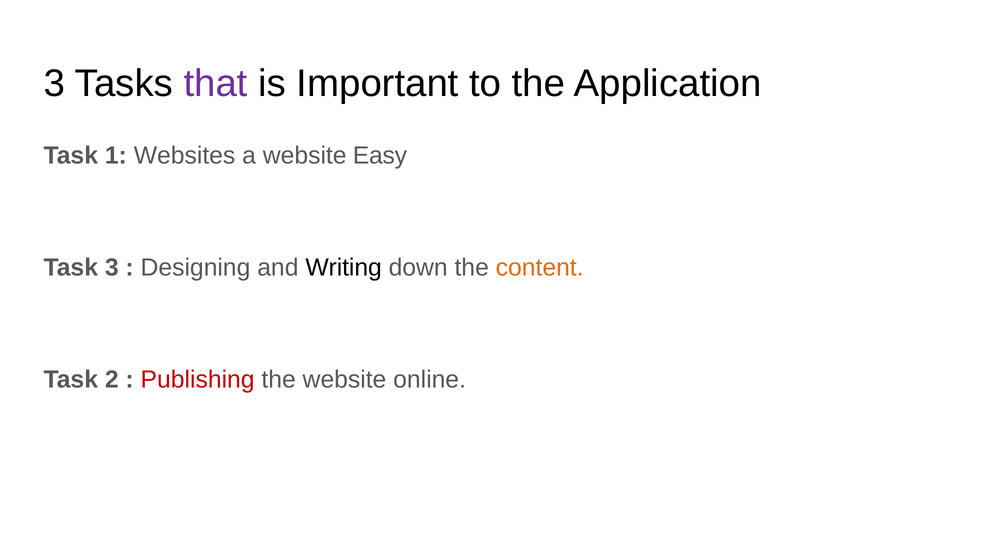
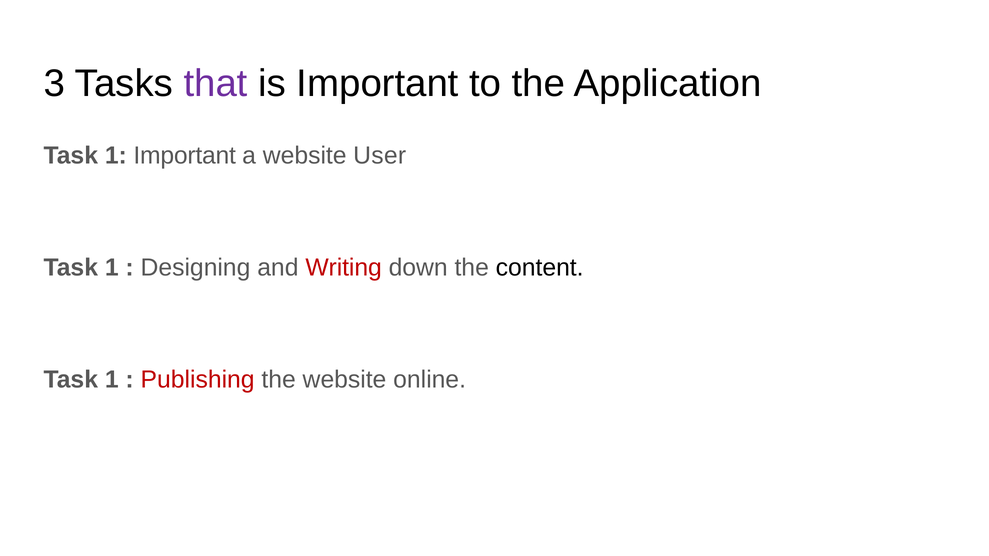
1 Websites: Websites -> Important
Easy: Easy -> User
3 at (112, 268): 3 -> 1
Writing colour: black -> red
content colour: orange -> black
2 at (112, 380): 2 -> 1
